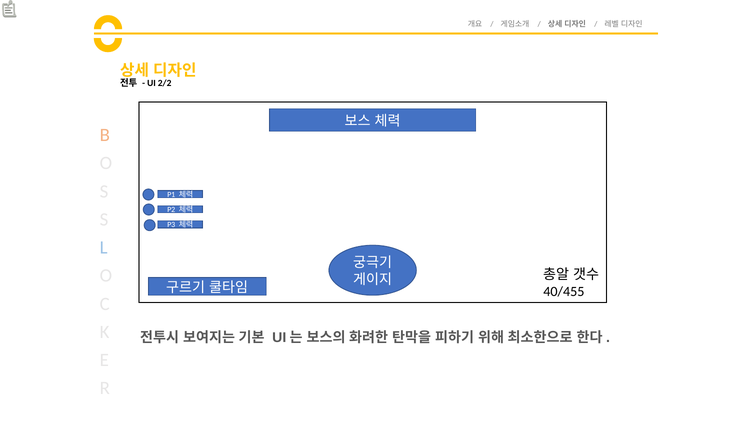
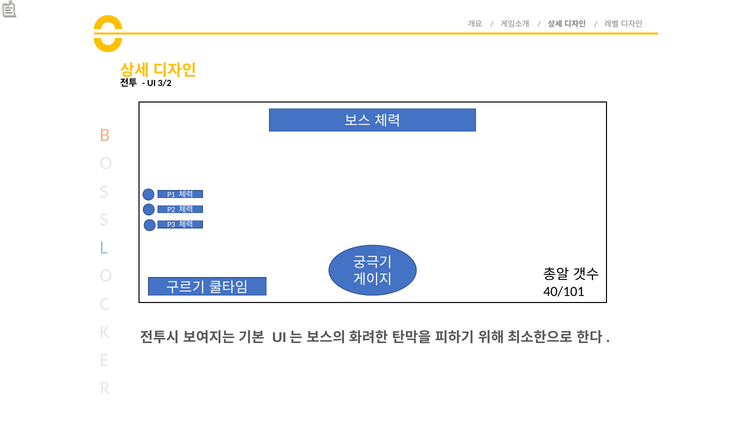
2/2: 2/2 -> 3/2
40/455: 40/455 -> 40/101
